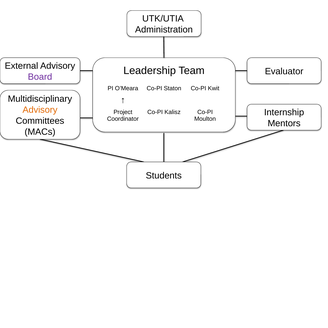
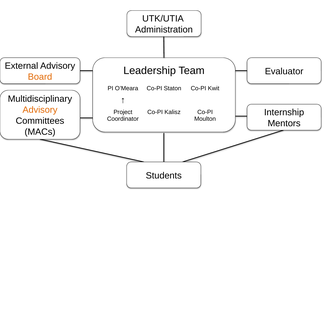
Board colour: purple -> orange
